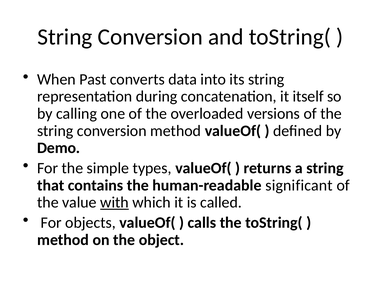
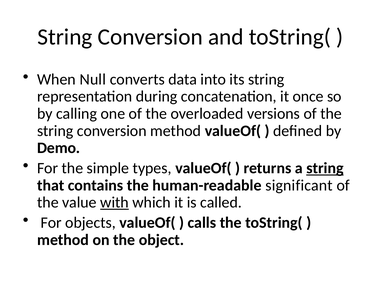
Past: Past -> Null
itself: itself -> once
string at (325, 168) underline: none -> present
